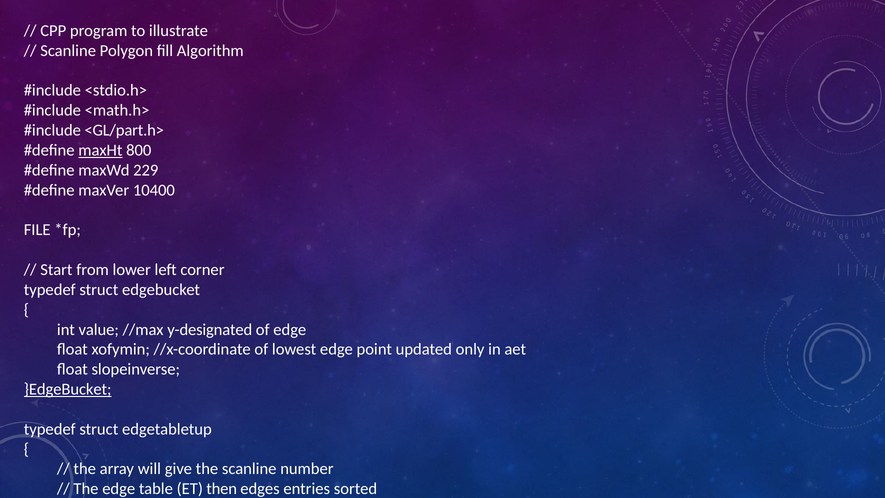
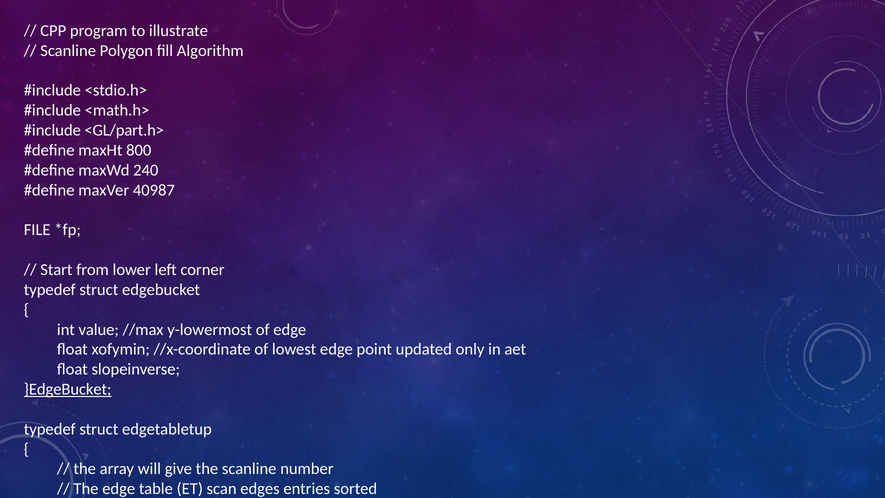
maxHt underline: present -> none
229: 229 -> 240
10400: 10400 -> 40987
y-designated: y-designated -> y-lowermost
ET then: then -> scan
